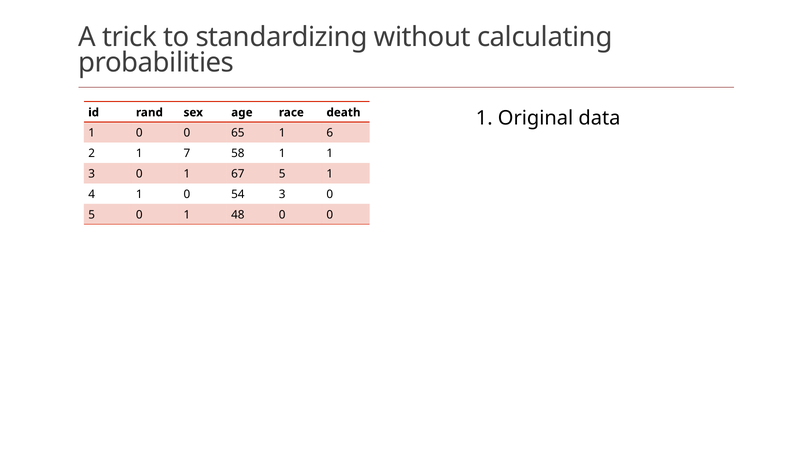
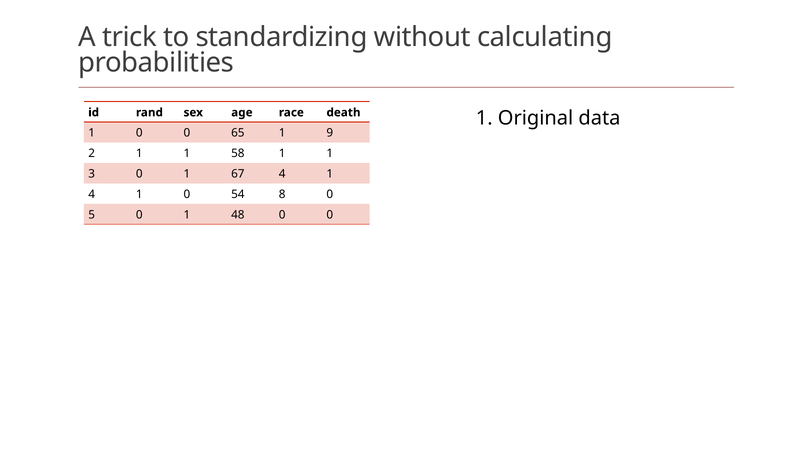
6: 6 -> 9
2 1 7: 7 -> 1
67 5: 5 -> 4
54 3: 3 -> 8
